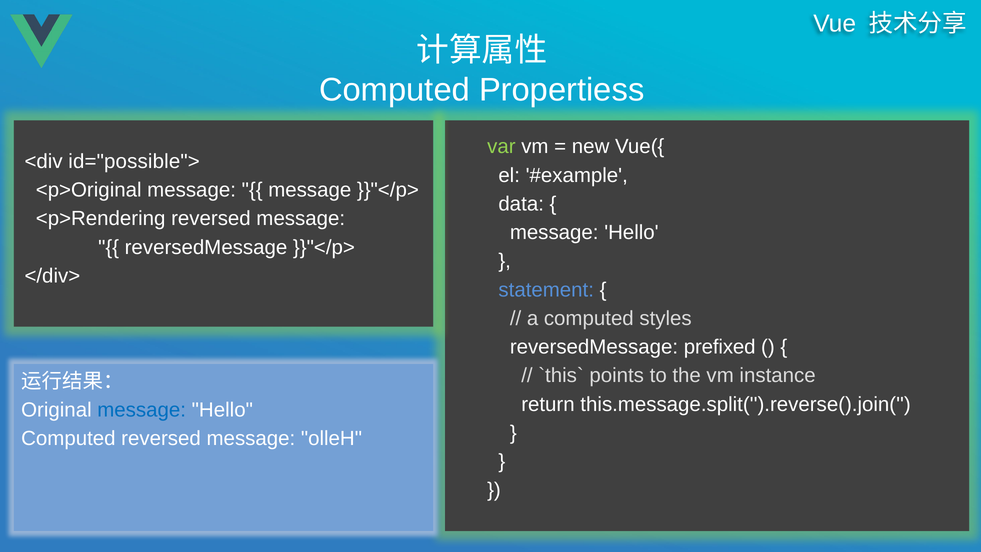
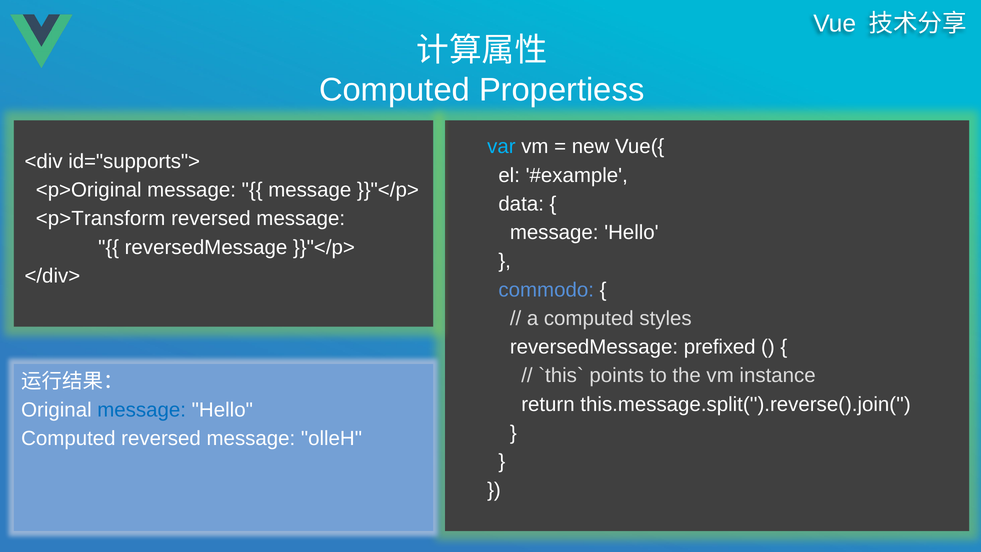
var colour: light green -> light blue
id="possible">: id="possible"> -> id="supports">
<p>Rendering: <p>Rendering -> <p>Transform
statement: statement -> commodo
